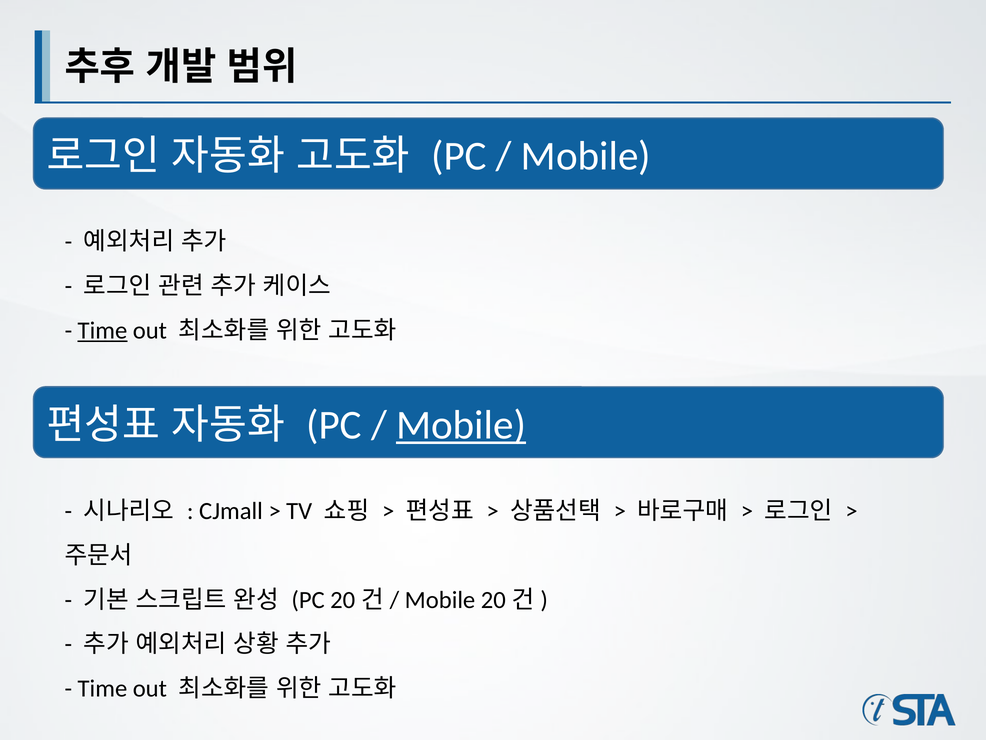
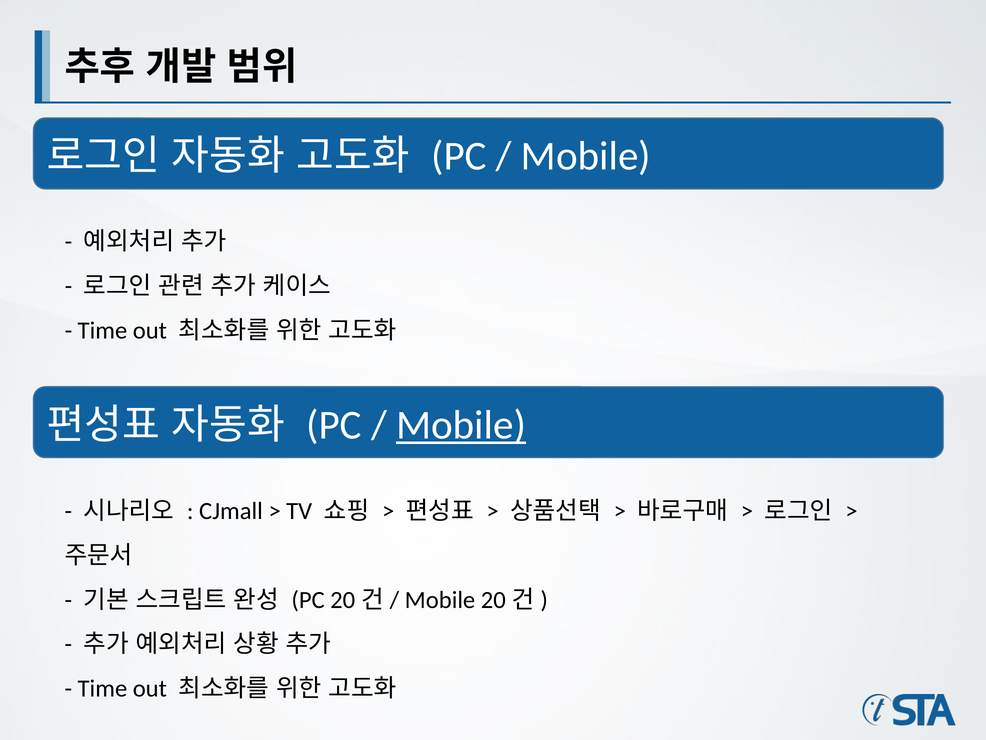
Time at (102, 330) underline: present -> none
